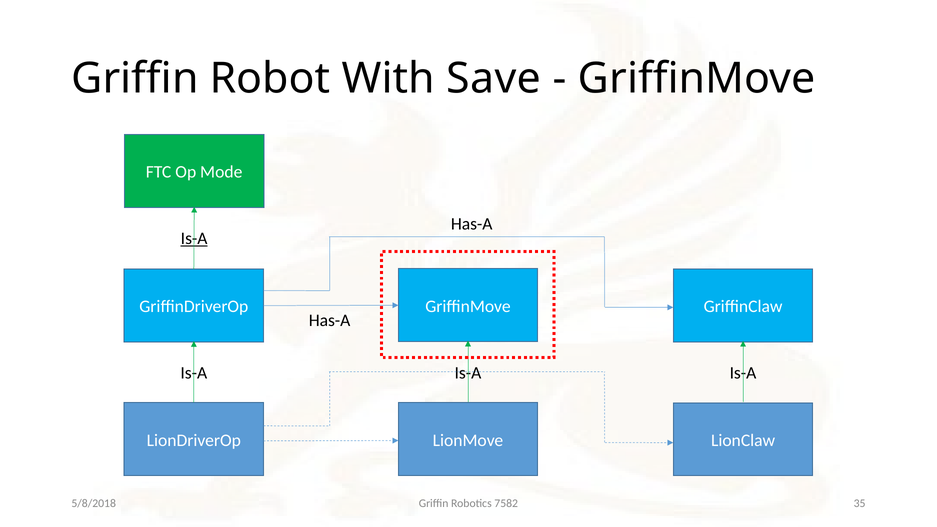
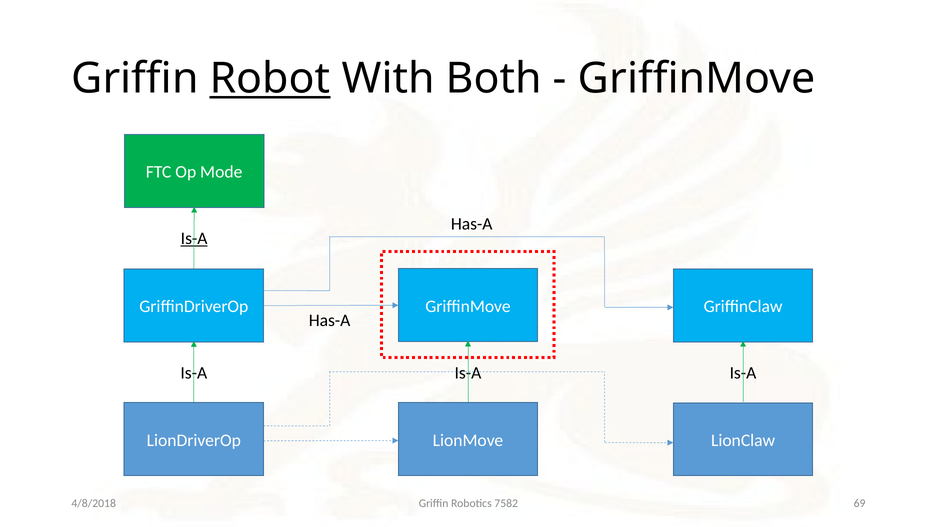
Robot underline: none -> present
Save: Save -> Both
35: 35 -> 69
5/8/2018: 5/8/2018 -> 4/8/2018
